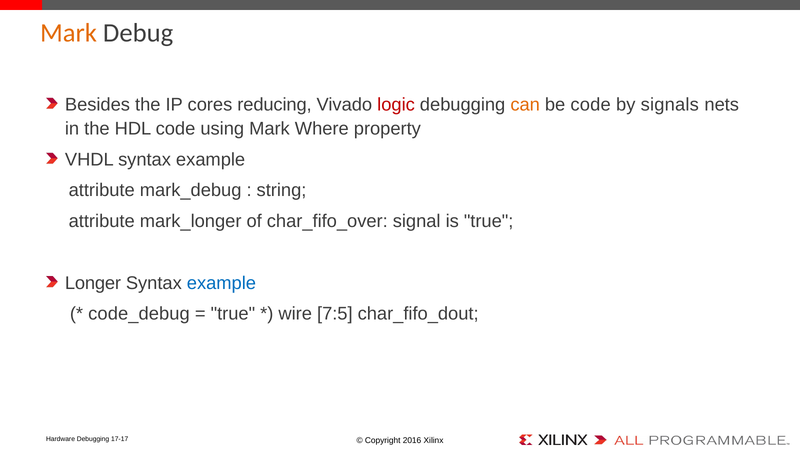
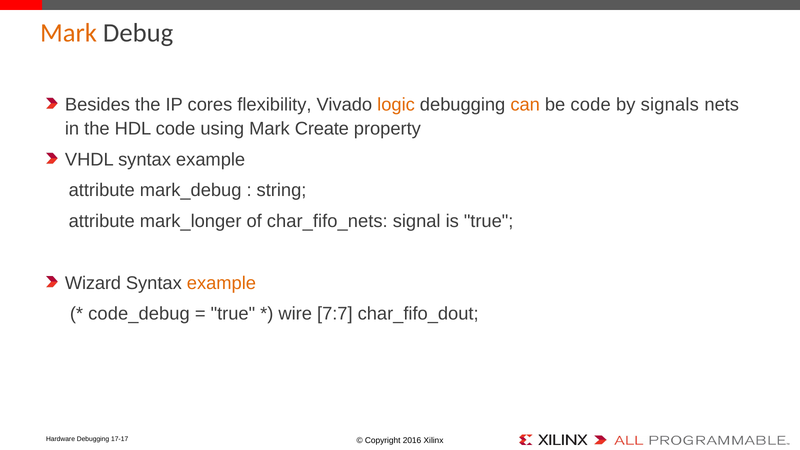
reducing: reducing -> flexibility
logic colour: red -> orange
Where: Where -> Create
char_fifo_over: char_fifo_over -> char_fifo_nets
Longer: Longer -> Wizard
example at (221, 283) colour: blue -> orange
7:5: 7:5 -> 7:7
